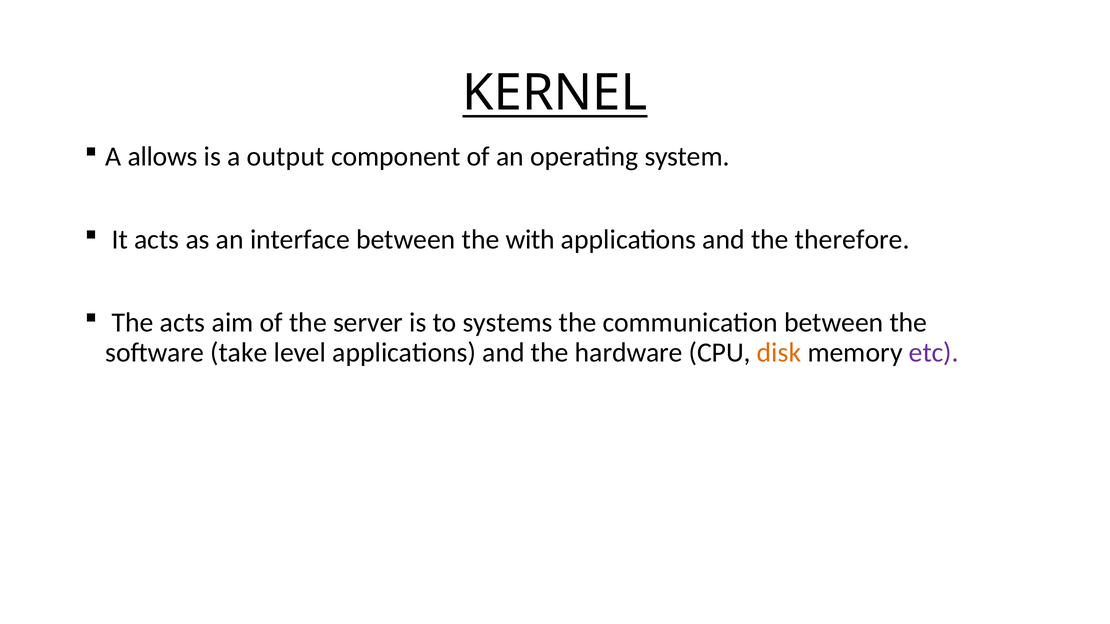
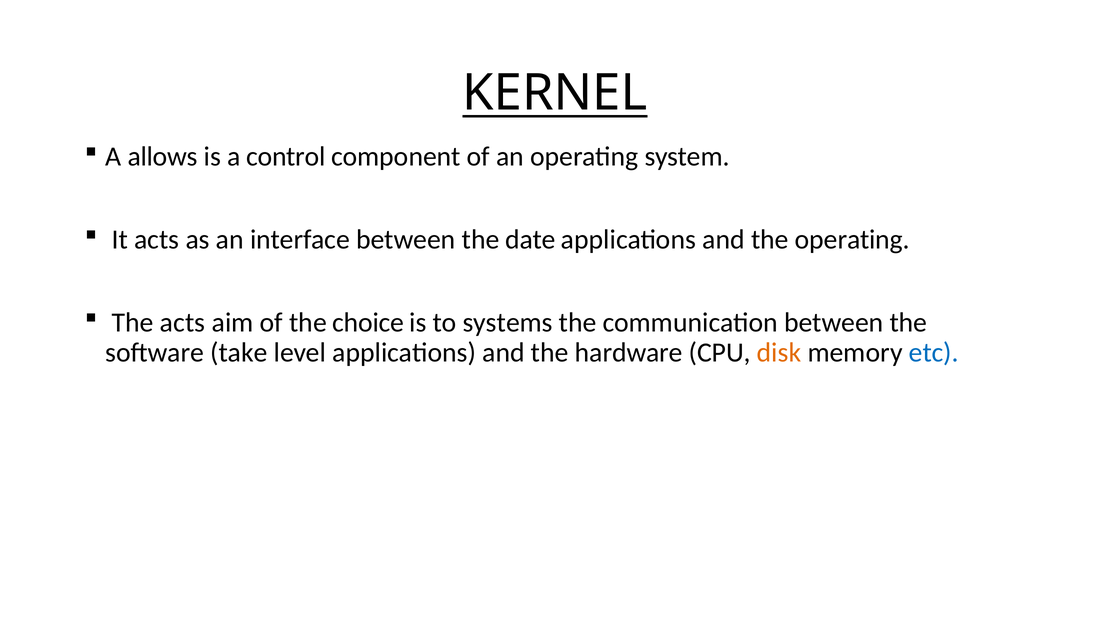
output: output -> control
with: with -> date
the therefore: therefore -> operating
server: server -> choice
etc colour: purple -> blue
